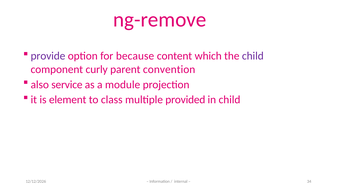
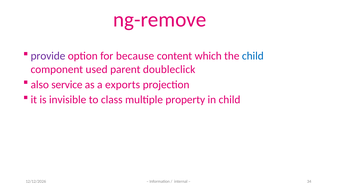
child at (253, 56) colour: purple -> blue
curly: curly -> used
convention: convention -> doubleclick
module: module -> exports
element: element -> invisible
provided: provided -> property
